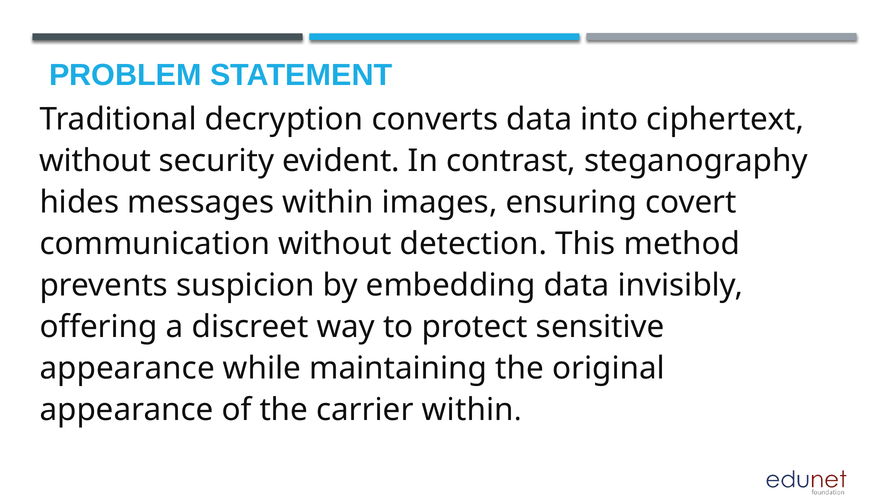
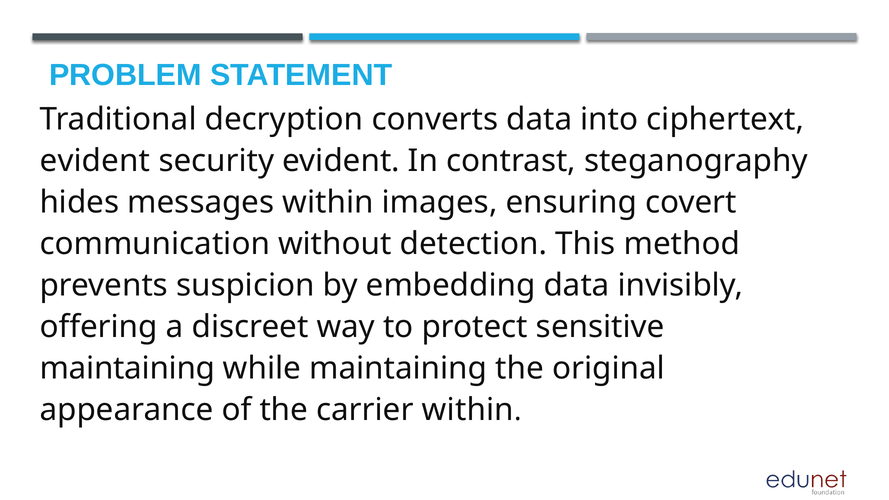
without at (95, 161): without -> evident
appearance at (127, 369): appearance -> maintaining
